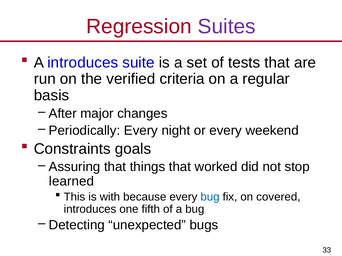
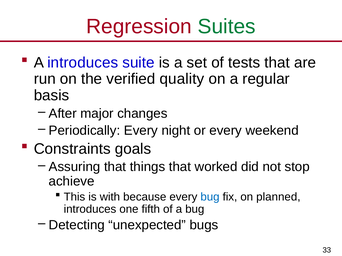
Suites colour: purple -> green
criteria: criteria -> quality
learned: learned -> achieve
covered: covered -> planned
